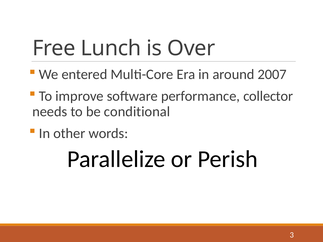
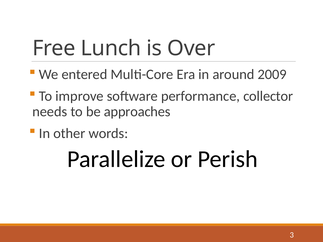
2007: 2007 -> 2009
conditional: conditional -> approaches
